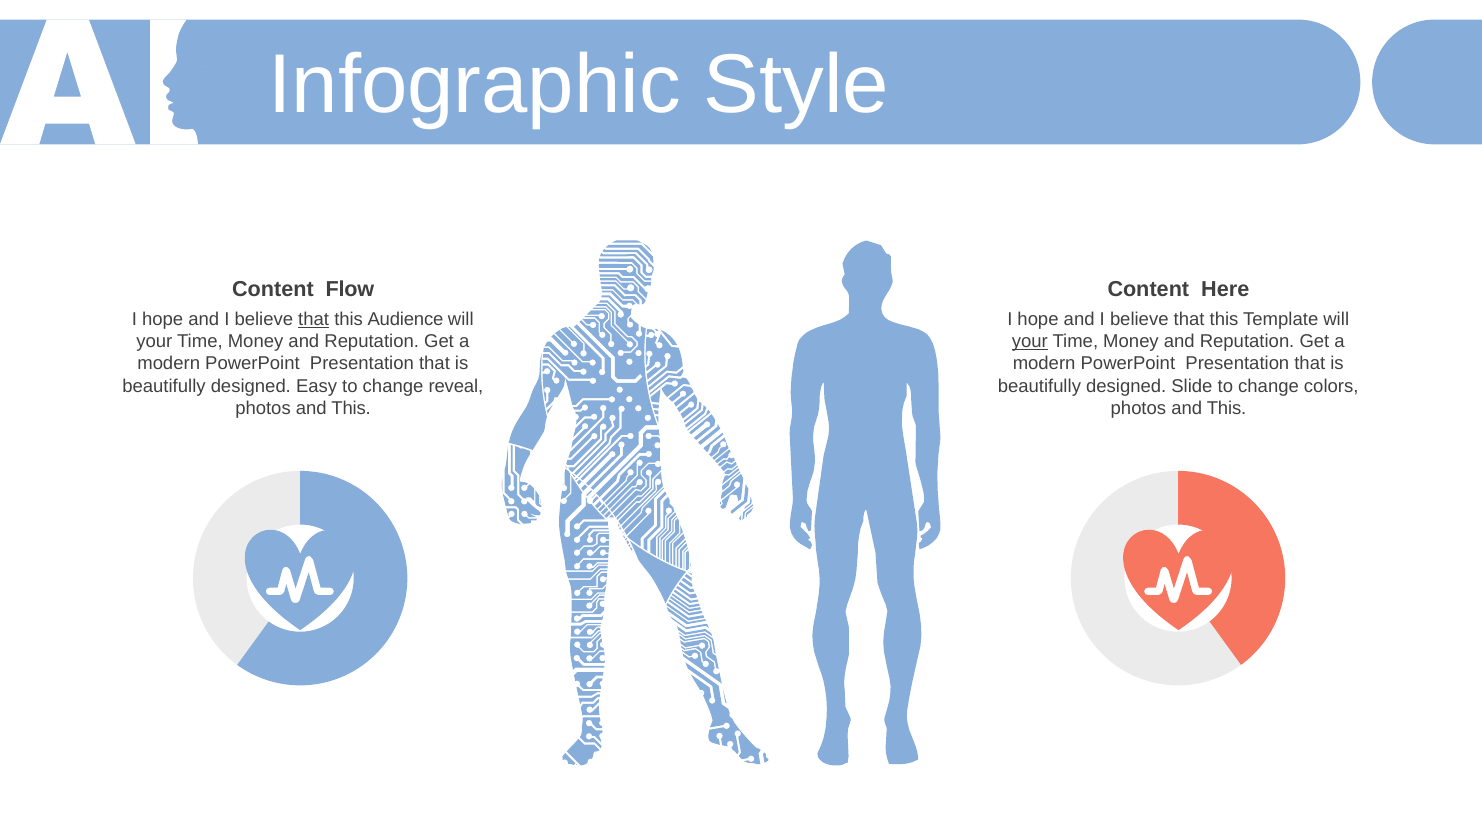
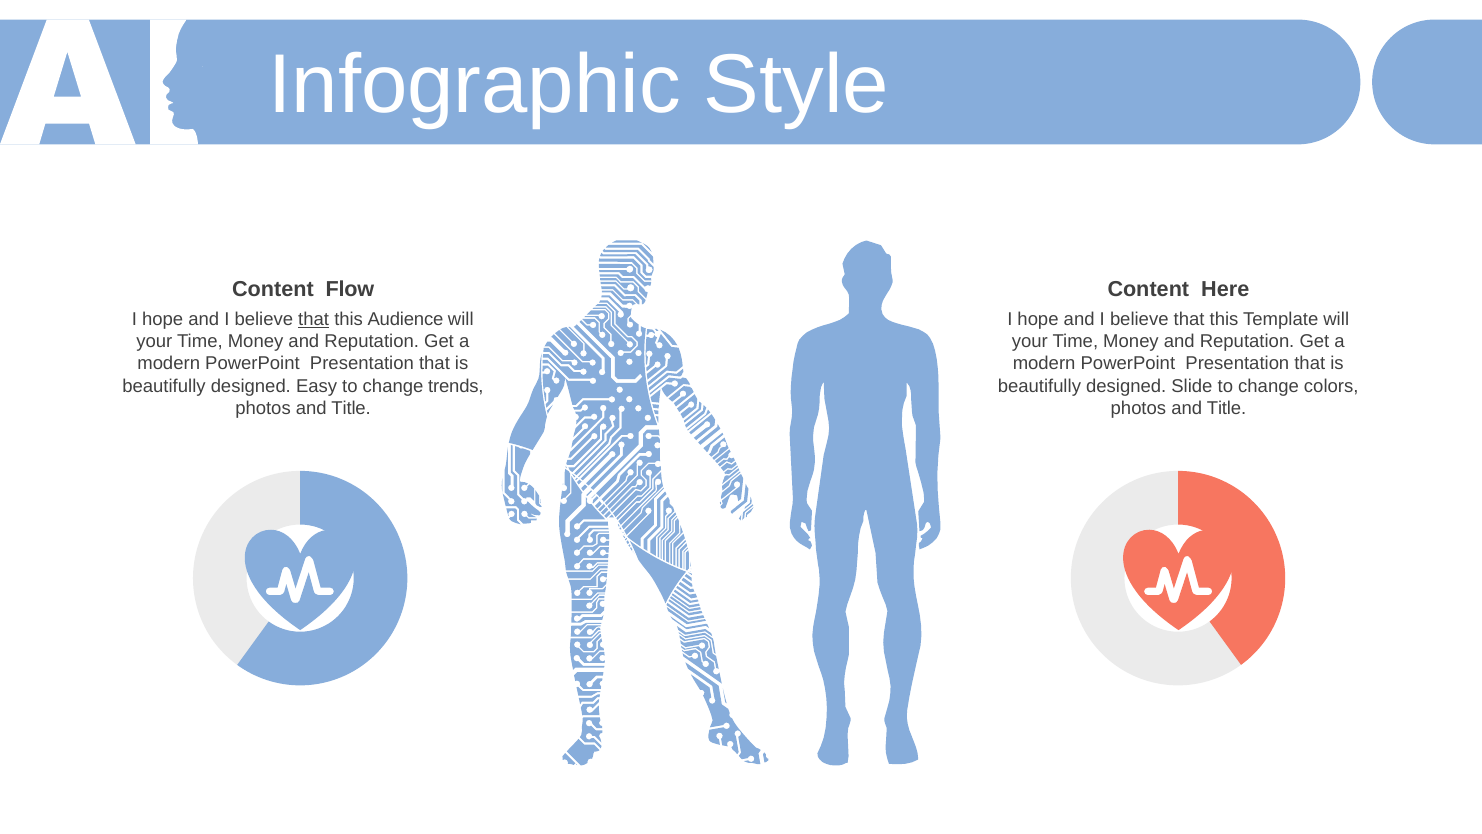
your at (1030, 341) underline: present -> none
reveal: reveal -> trends
This at (351, 408): This -> Title
This at (1227, 408): This -> Title
